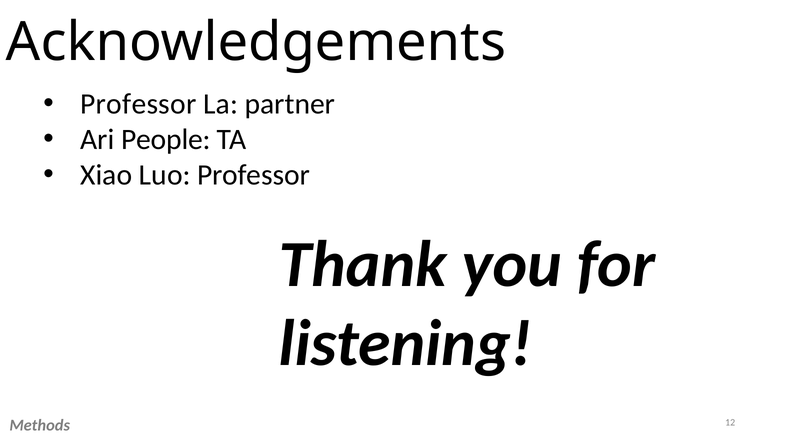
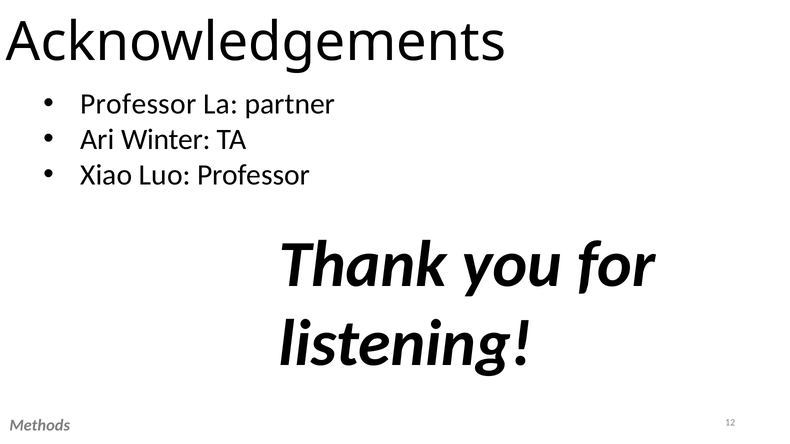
People: People -> Winter
